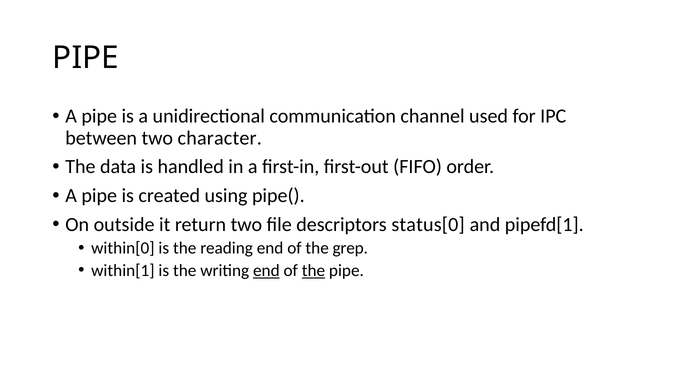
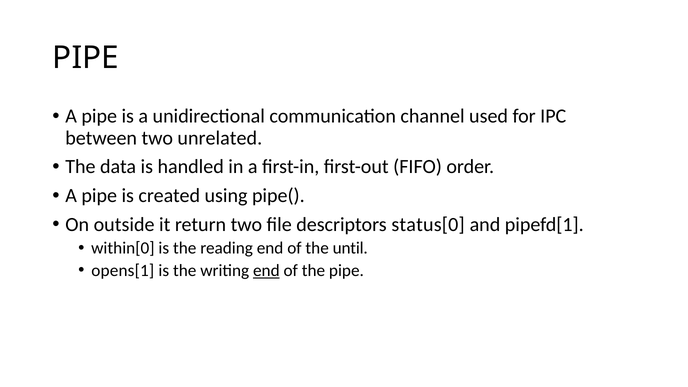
character: character -> unrelated
grep: grep -> until
within[1: within[1 -> opens[1
the at (313, 270) underline: present -> none
